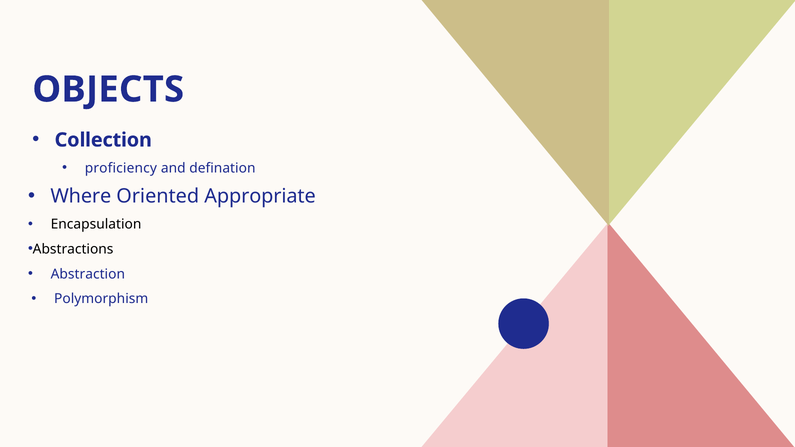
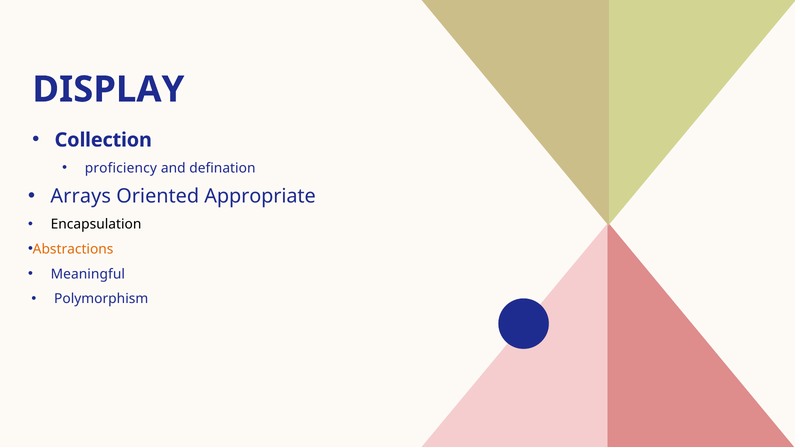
OBJECTS: OBJECTS -> DISPLAY
Where: Where -> Arrays
Abstractions colour: black -> orange
Abstraction: Abstraction -> Meaningful
